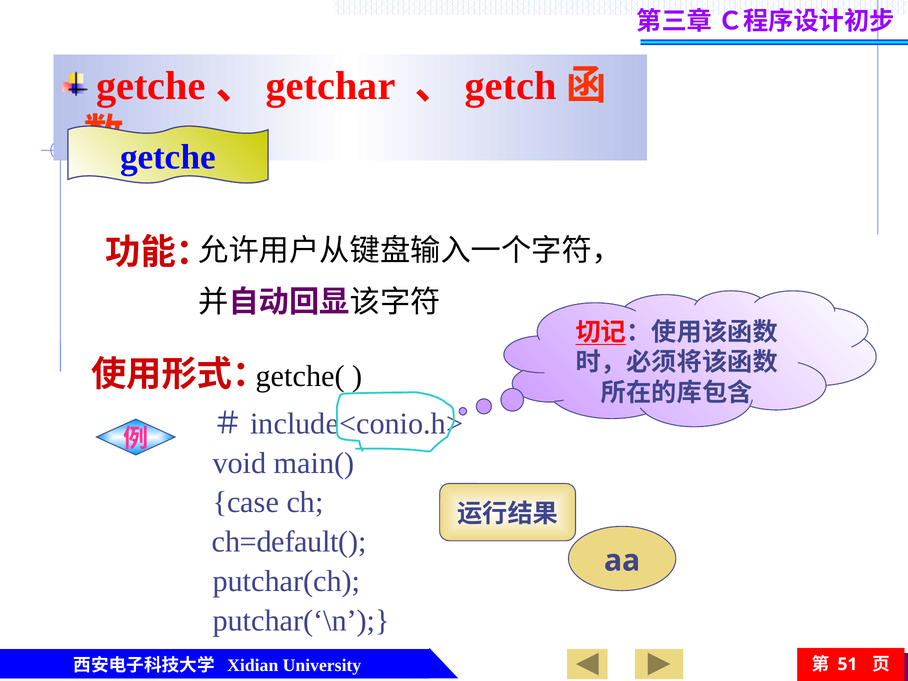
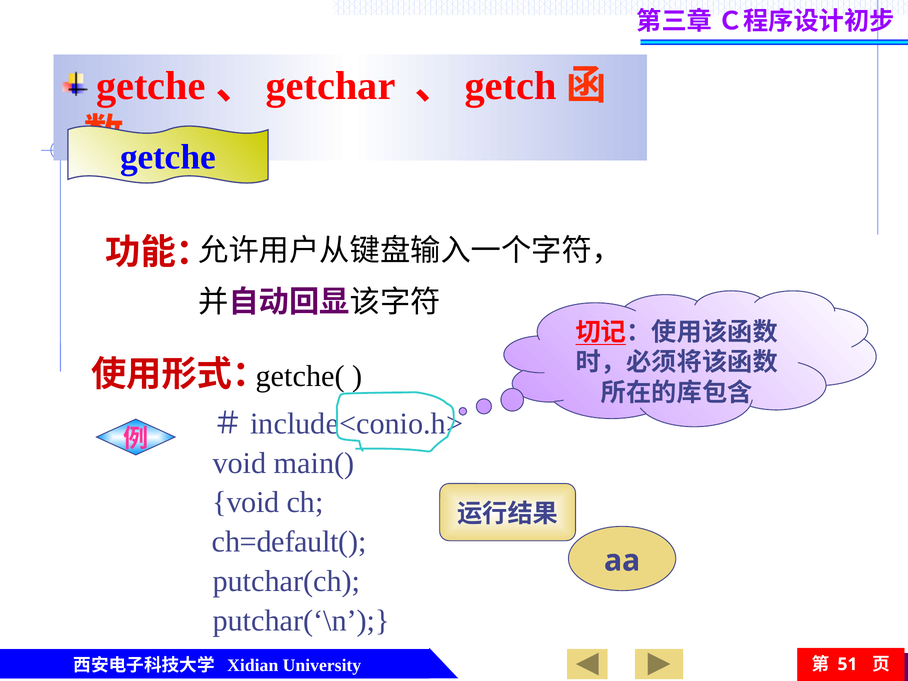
case at (246, 502): case -> void
